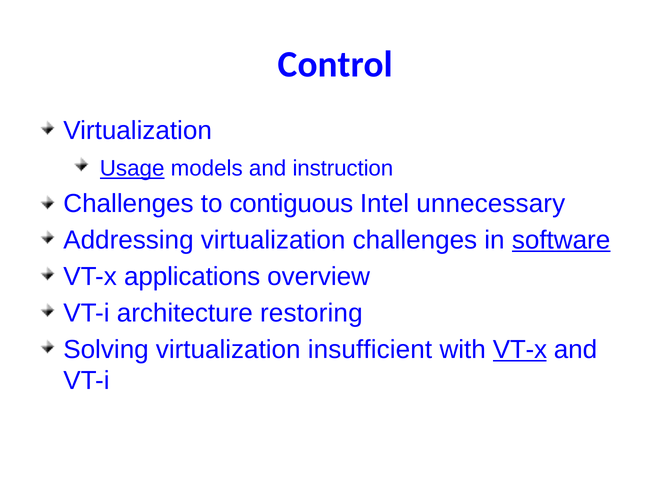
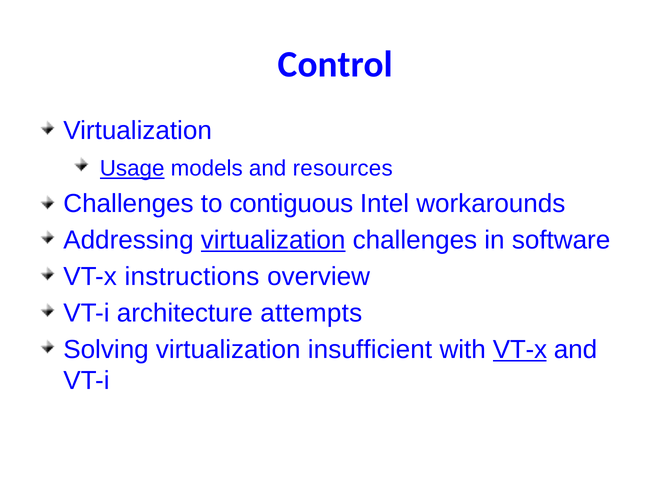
instruction: instruction -> resources
unnecessary: unnecessary -> workarounds
virtualization at (273, 240) underline: none -> present
software underline: present -> none
applications: applications -> instructions
restoring: restoring -> attempts
